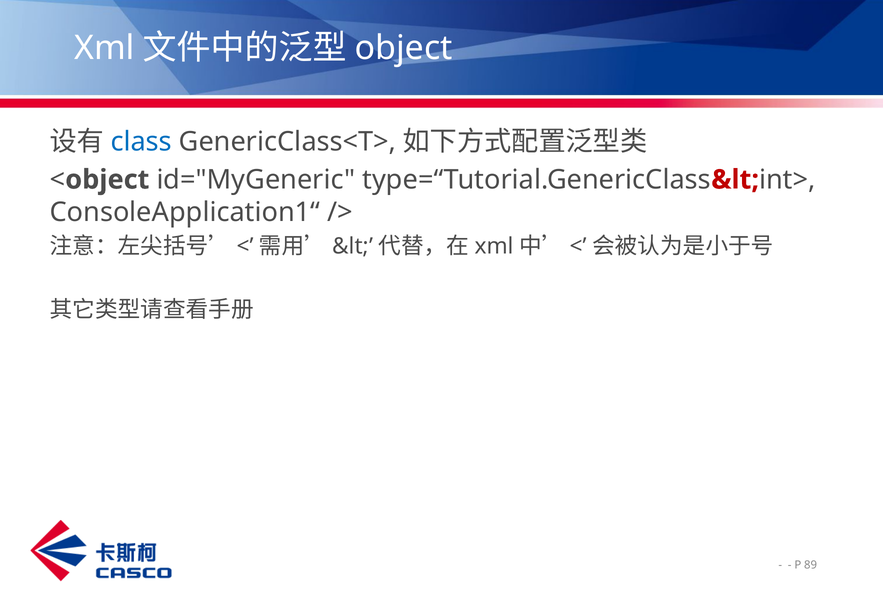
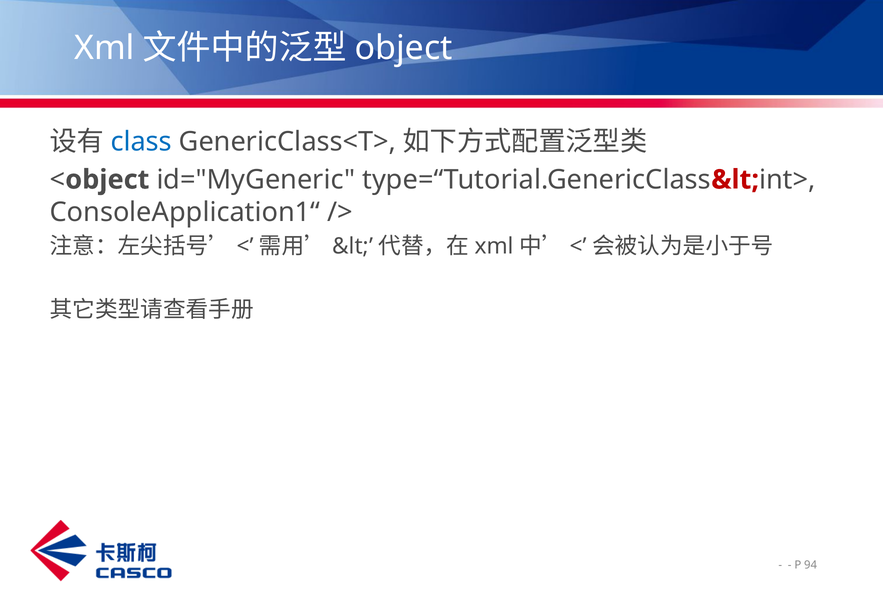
89: 89 -> 94
